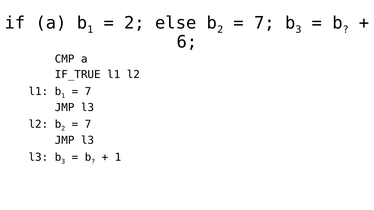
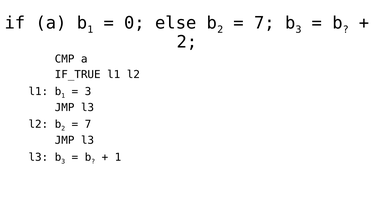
2 at (134, 23): 2 -> 0
6 at (187, 42): 6 -> 2
7 at (88, 92): 7 -> 3
